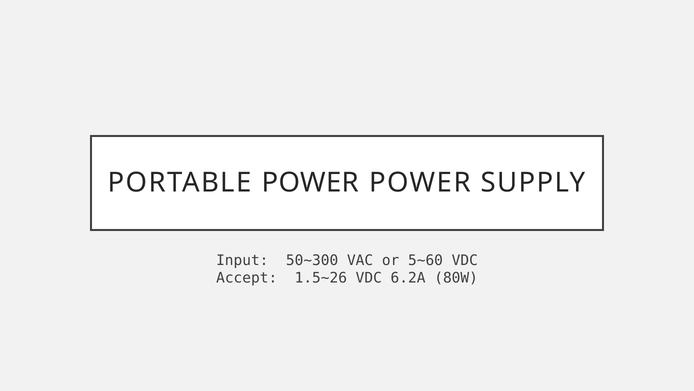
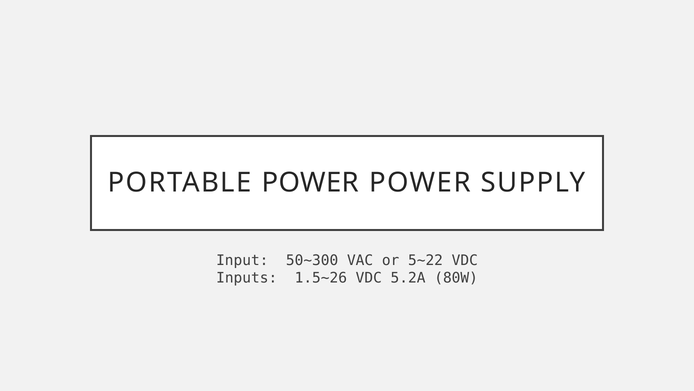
5~60: 5~60 -> 5~22
Accept: Accept -> Inputs
6.2A: 6.2A -> 5.2A
